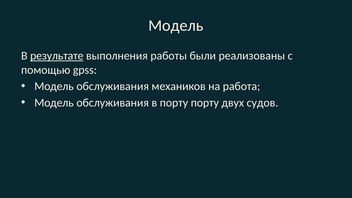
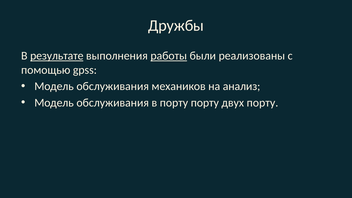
Модель at (176, 26): Модель -> Дружбы
работы underline: none -> present
работа: работа -> анализ
двух судов: судов -> порту
